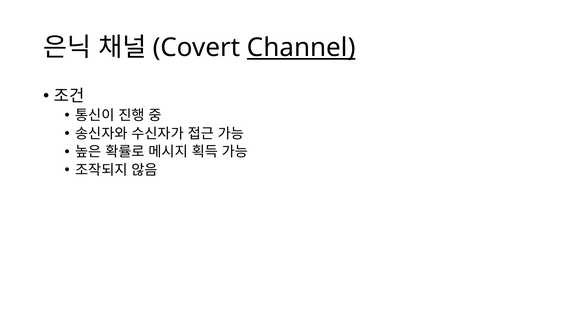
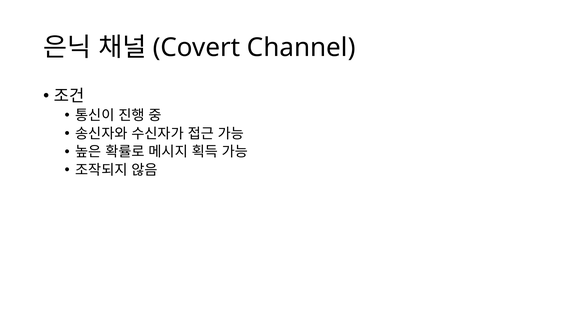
Channel underline: present -> none
